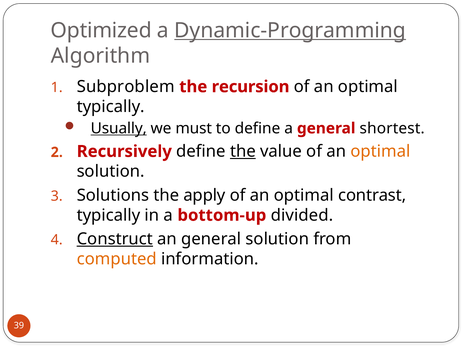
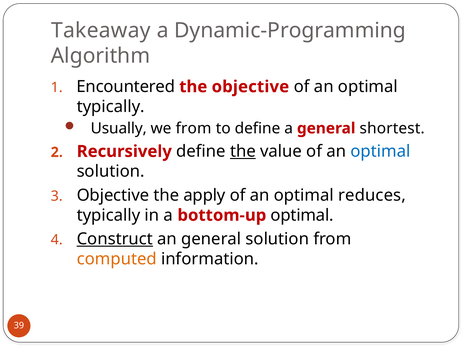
Optimized: Optimized -> Takeaway
Dynamic-Programming underline: present -> none
Subproblem: Subproblem -> Encountered
the recursion: recursion -> objective
Usually underline: present -> none
we must: must -> from
optimal at (381, 151) colour: orange -> blue
Solutions at (113, 195): Solutions -> Objective
contrast: contrast -> reduces
bottom-up divided: divided -> optimal
